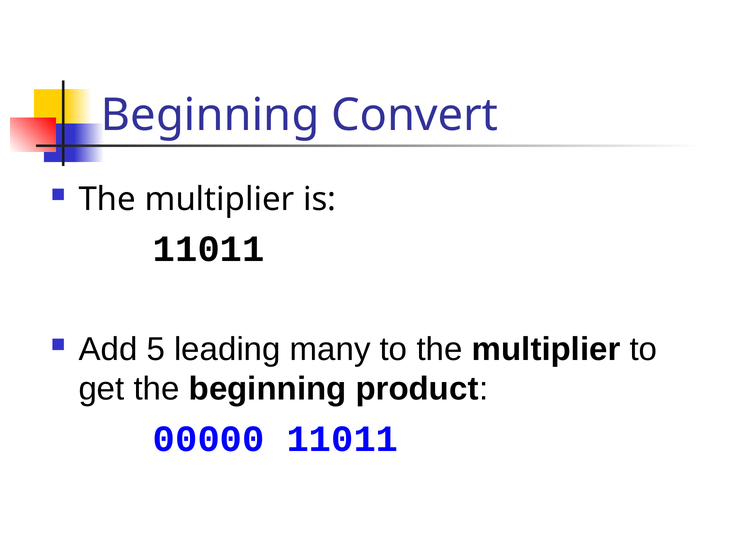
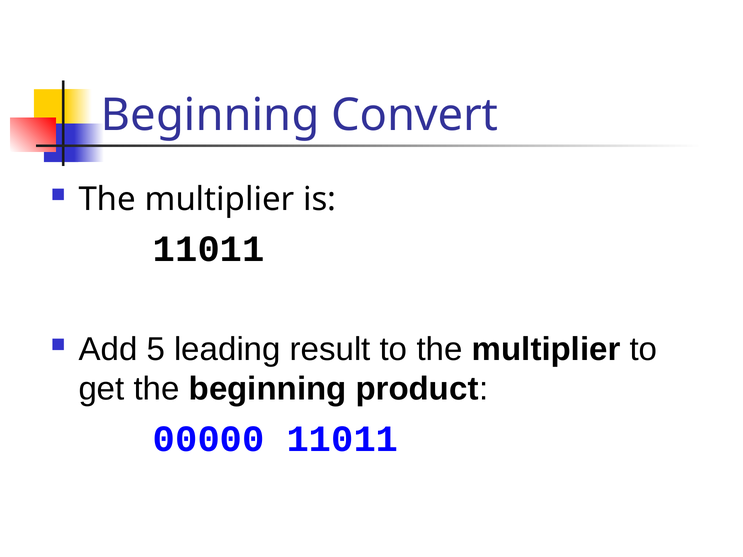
many: many -> result
